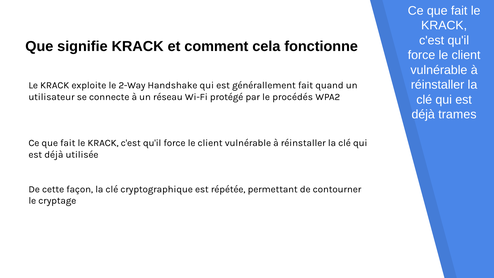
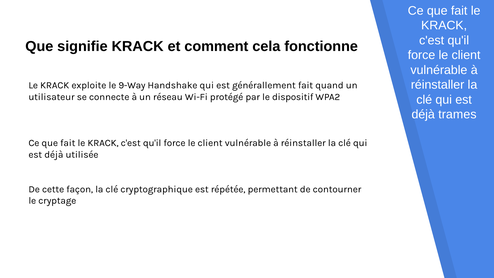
2-Way: 2-Way -> 9-Way
procédés: procédés -> dispositif
